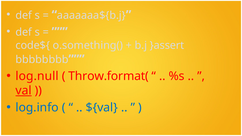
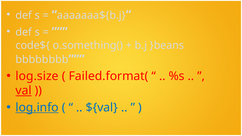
}assert: }assert -> }beans
log.null: log.null -> log.size
Throw.format(: Throw.format( -> Failed.format(
log.info underline: none -> present
